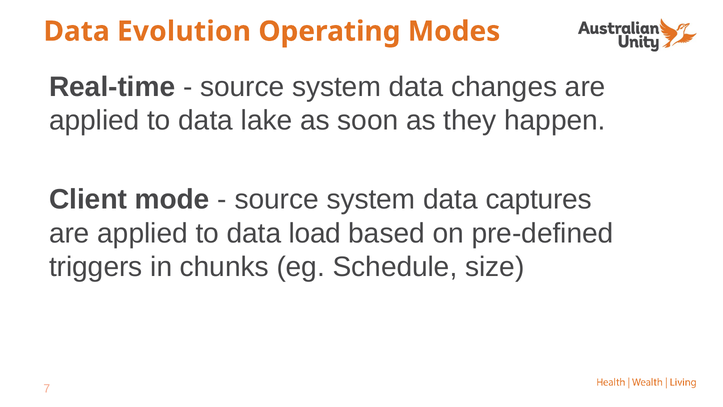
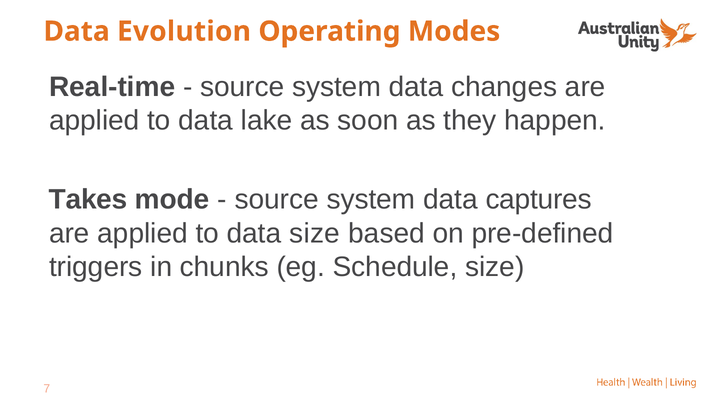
Client: Client -> Takes
data load: load -> size
